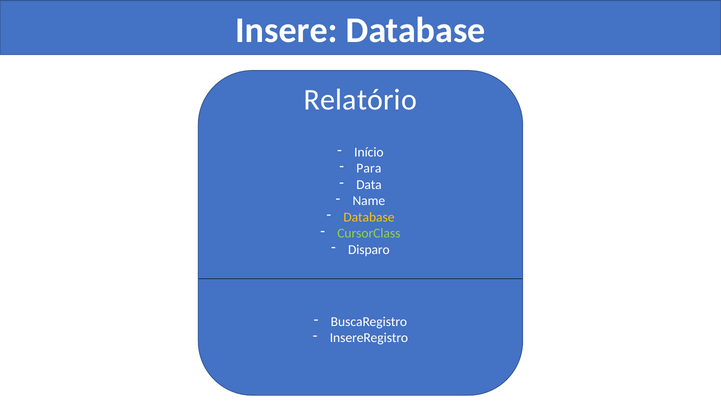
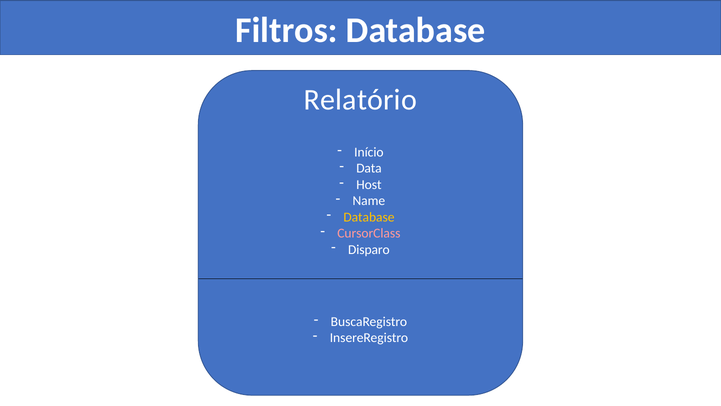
Insere: Insere -> Filtros
Para: Para -> Data
Data: Data -> Host
CursorClass colour: light green -> pink
